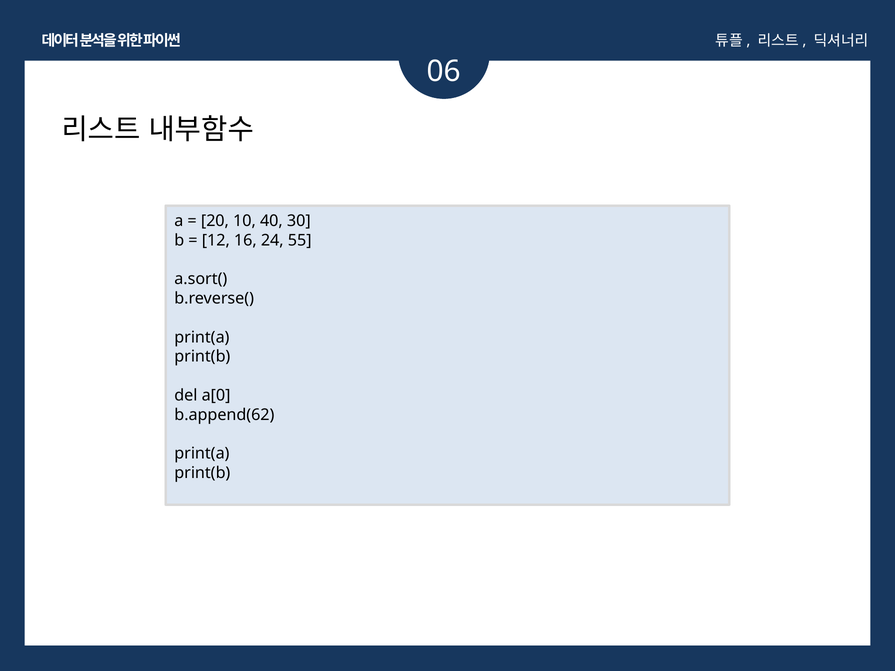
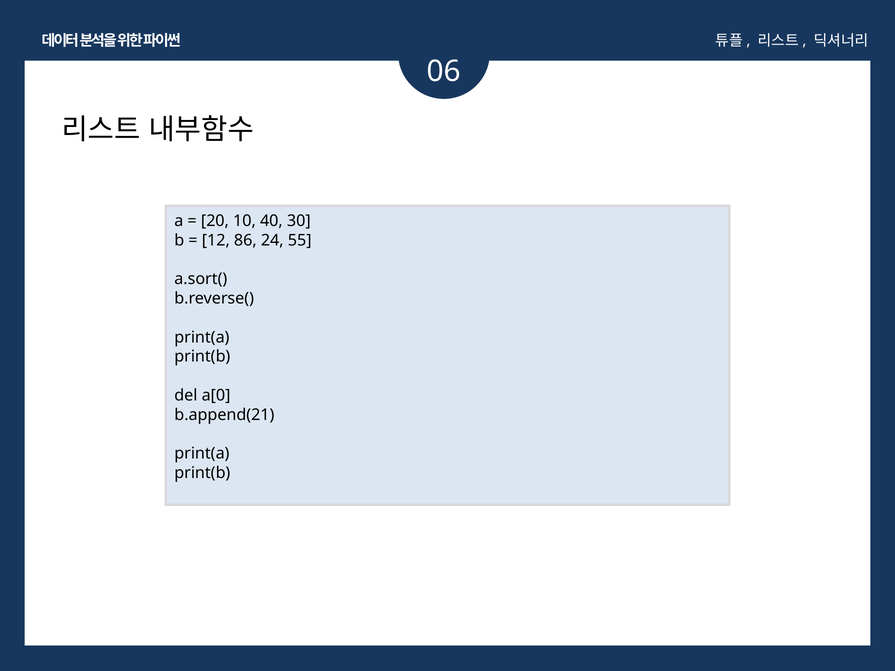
16: 16 -> 86
b.append(62: b.append(62 -> b.append(21
